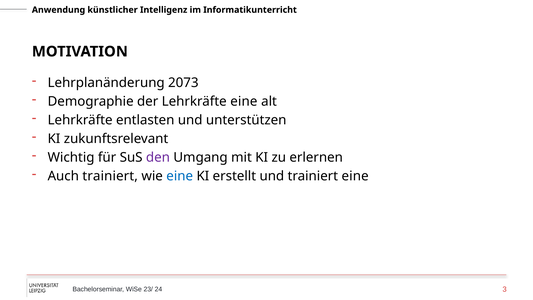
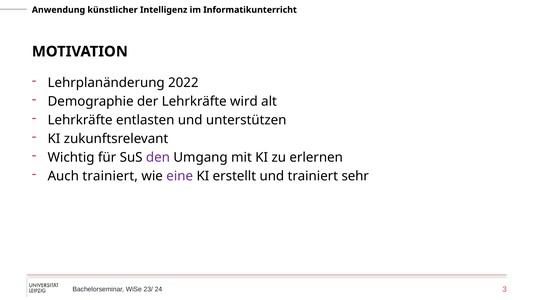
2073: 2073 -> 2022
Lehrkräfte eine: eine -> wird
eine at (180, 176) colour: blue -> purple
trainiert eine: eine -> sehr
